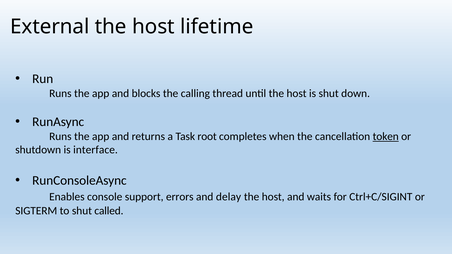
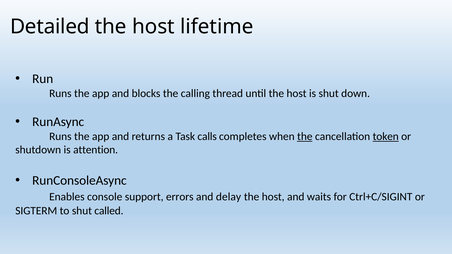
External: External -> Detailed
root: root -> calls
the at (305, 136) underline: none -> present
interface: interface -> attention
